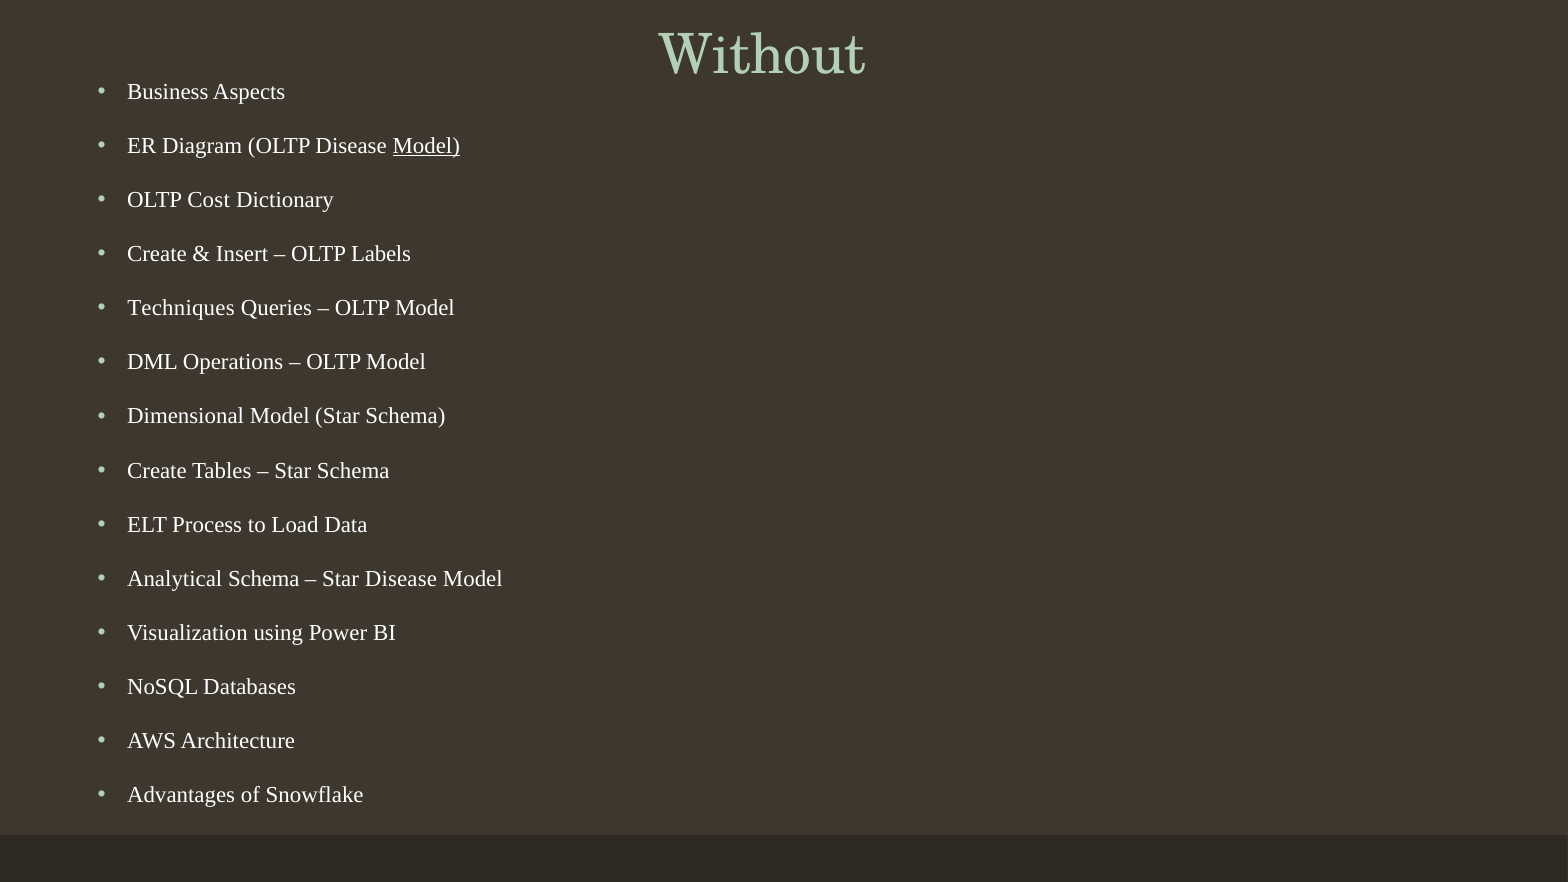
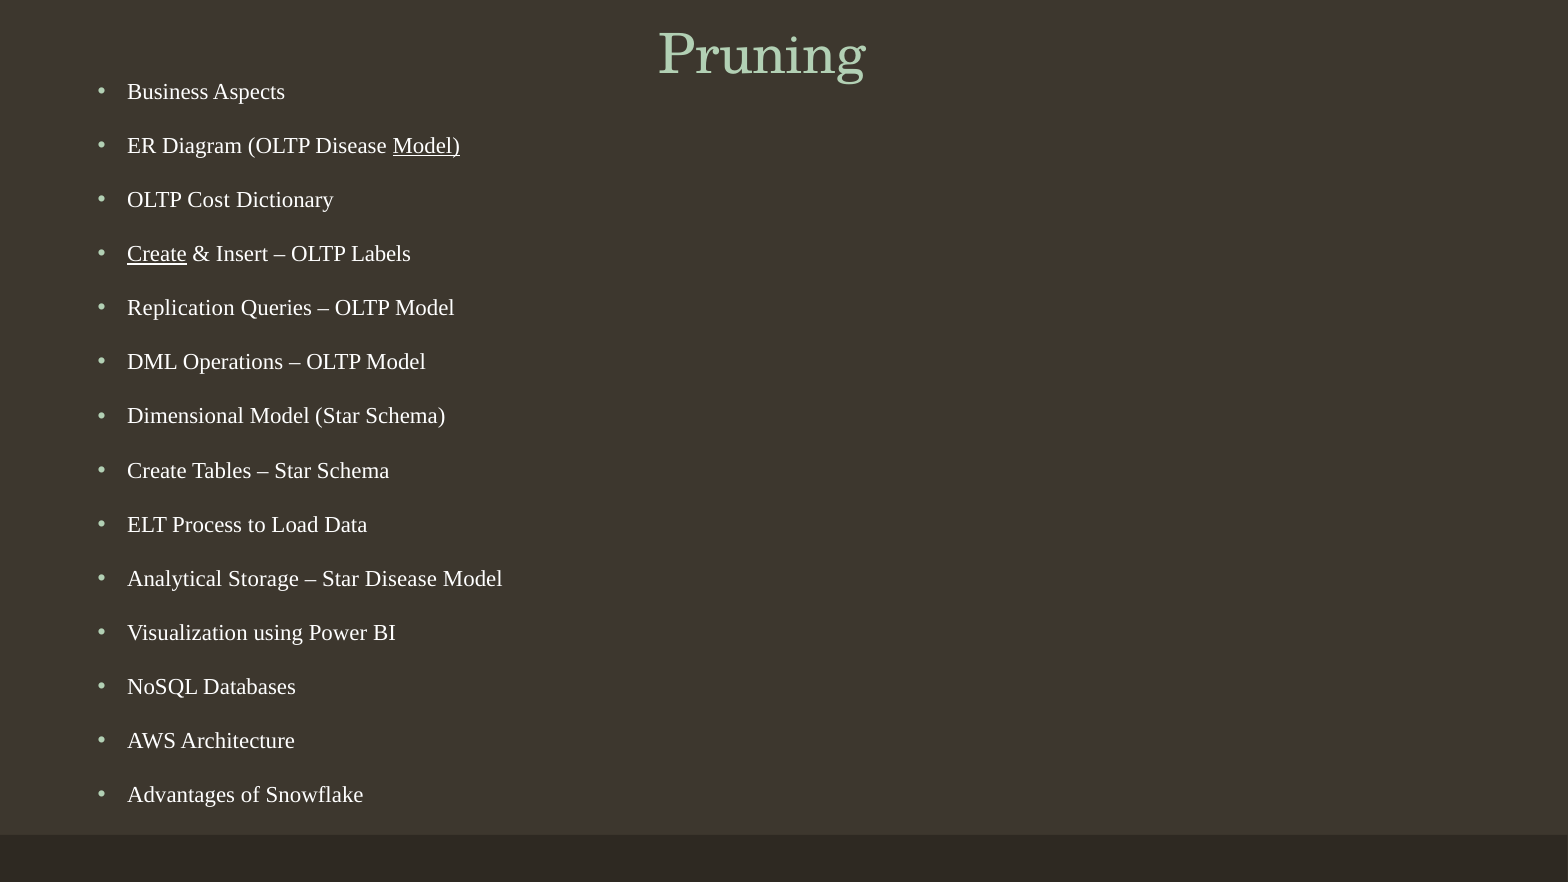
Without: Without -> Pruning
Create at (157, 254) underline: none -> present
Techniques: Techniques -> Replication
Analytical Schema: Schema -> Storage
